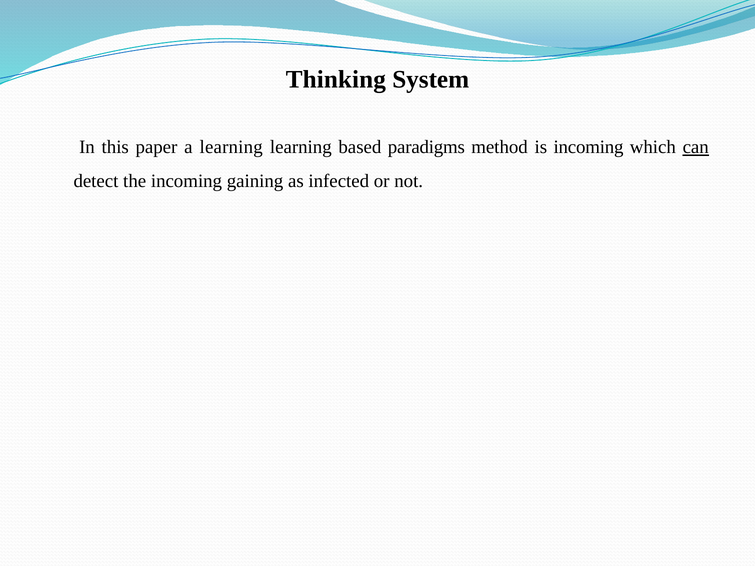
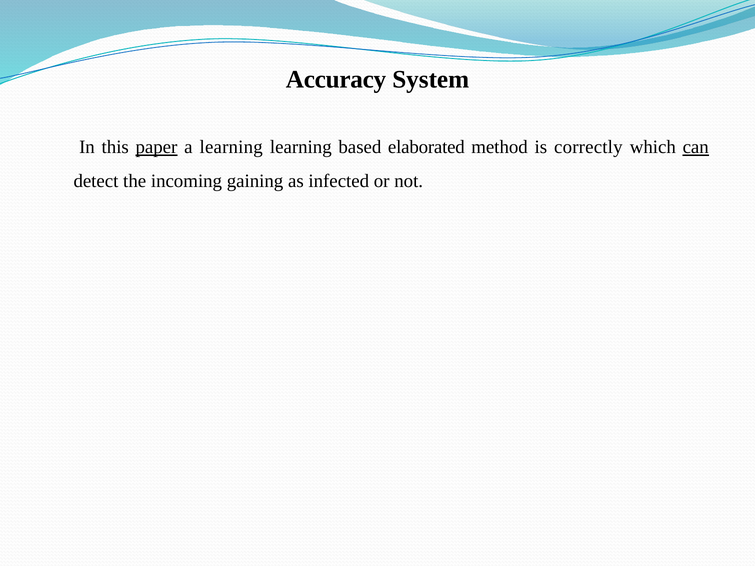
Thinking: Thinking -> Accuracy
paper underline: none -> present
paradigms: paradigms -> elaborated
is incoming: incoming -> correctly
